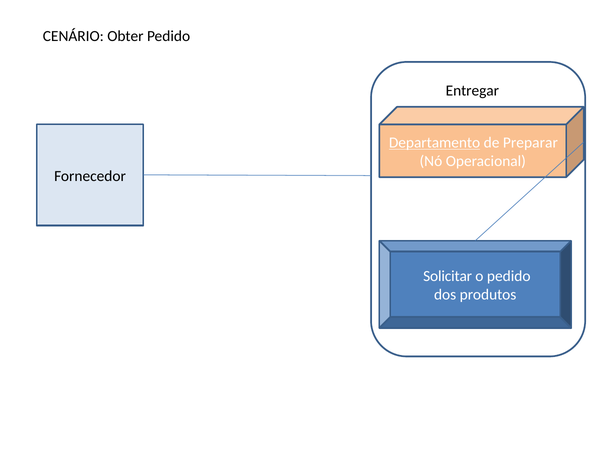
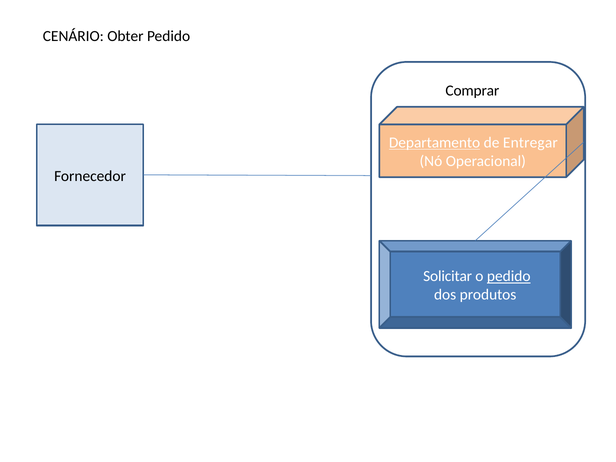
Entregar: Entregar -> Comprar
Preparar: Preparar -> Entregar
pedido at (509, 276) underline: none -> present
